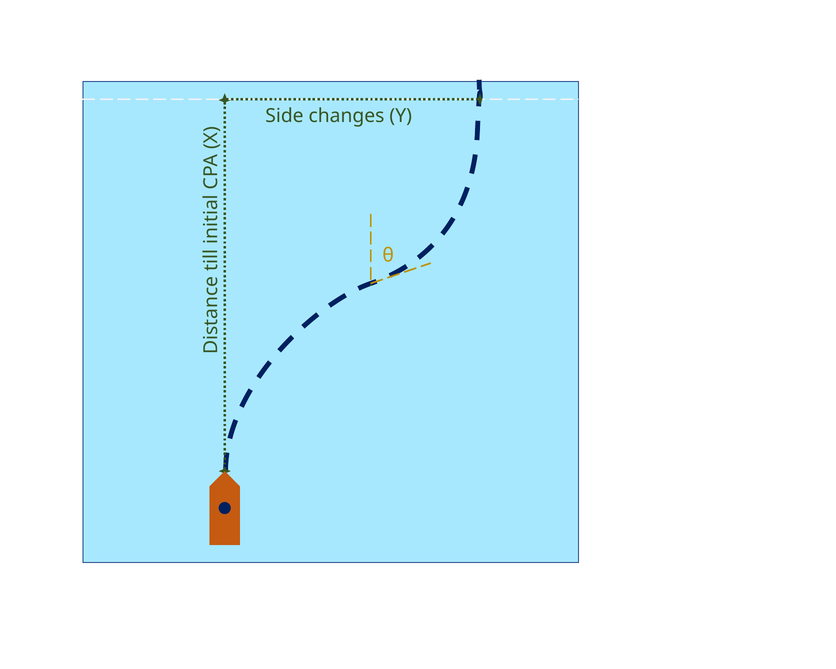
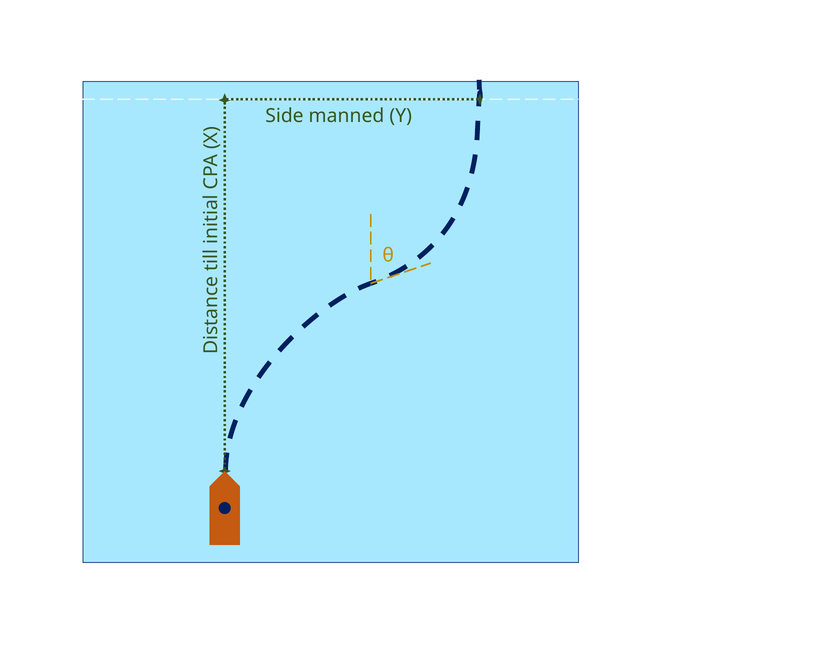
changes: changes -> manned
